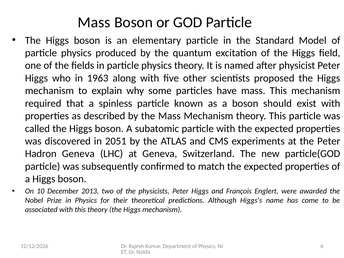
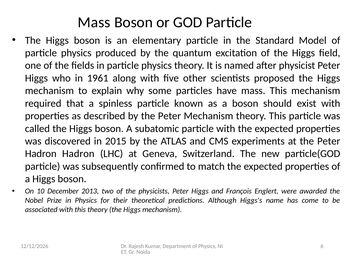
1963: 1963 -> 1961
by the Mass: Mass -> Peter
2051: 2051 -> 2015
Hadron Geneva: Geneva -> Hadron
